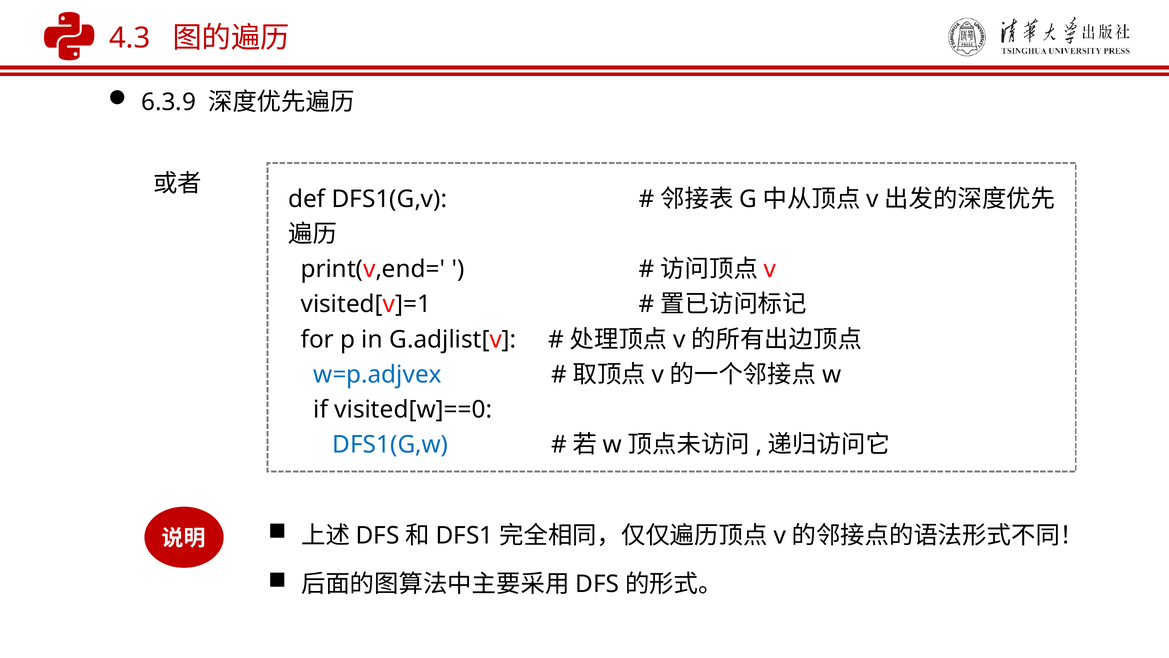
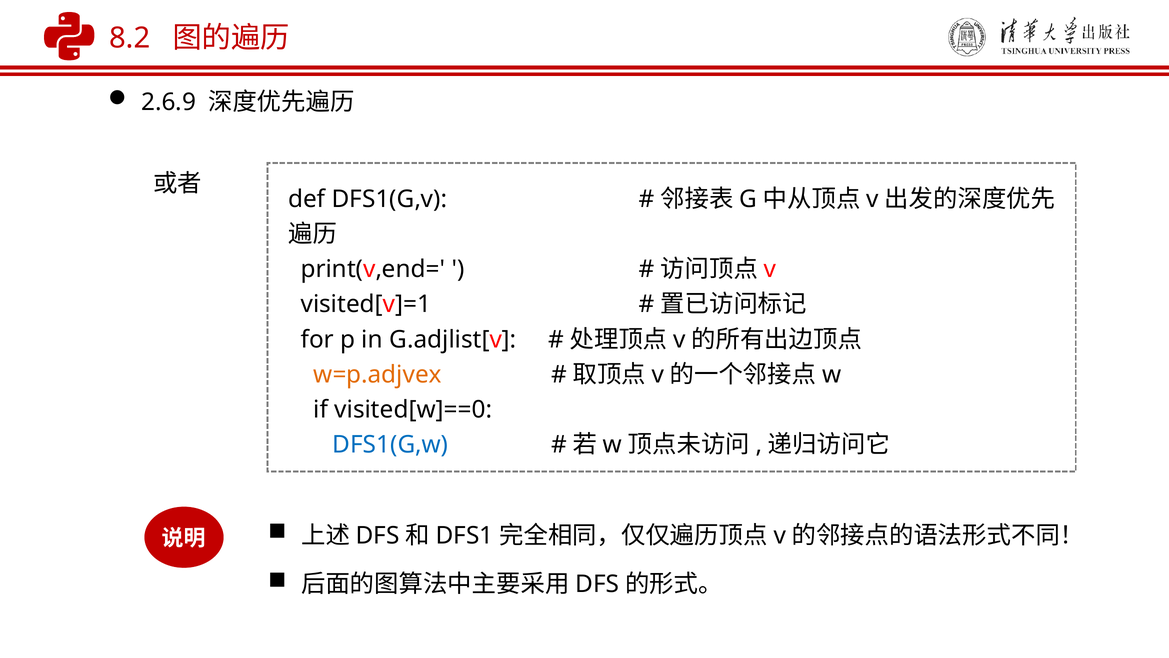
4.3: 4.3 -> 8.2
6.3.9: 6.3.9 -> 2.6.9
w=p.adjvex colour: blue -> orange
